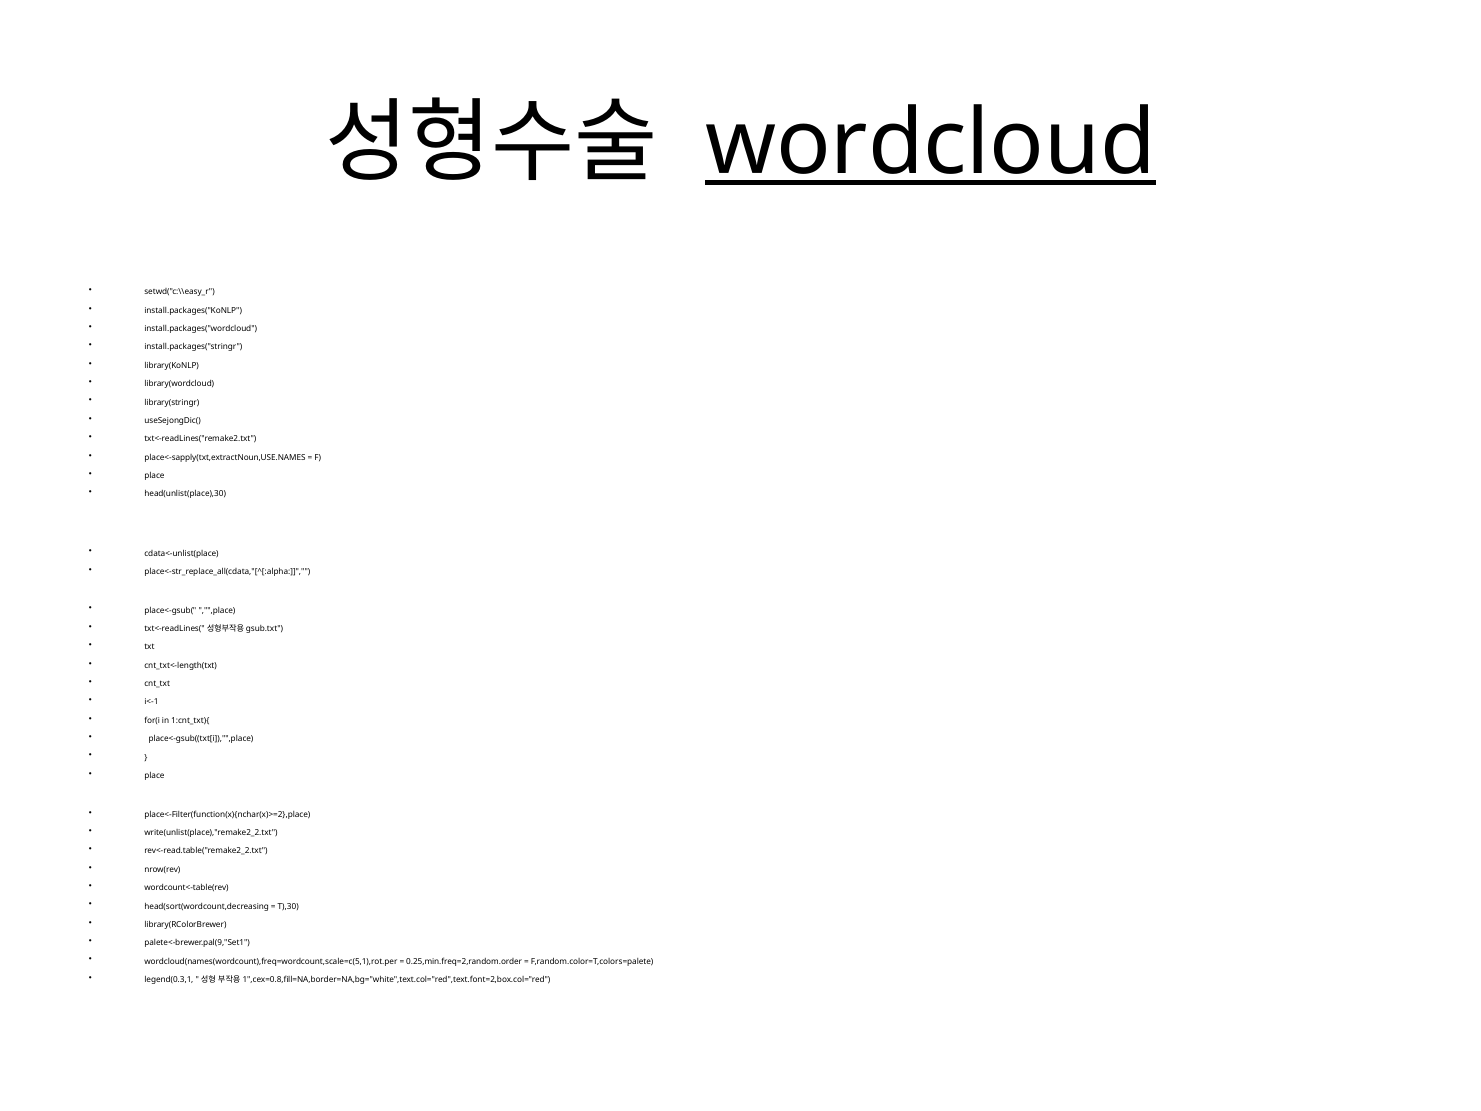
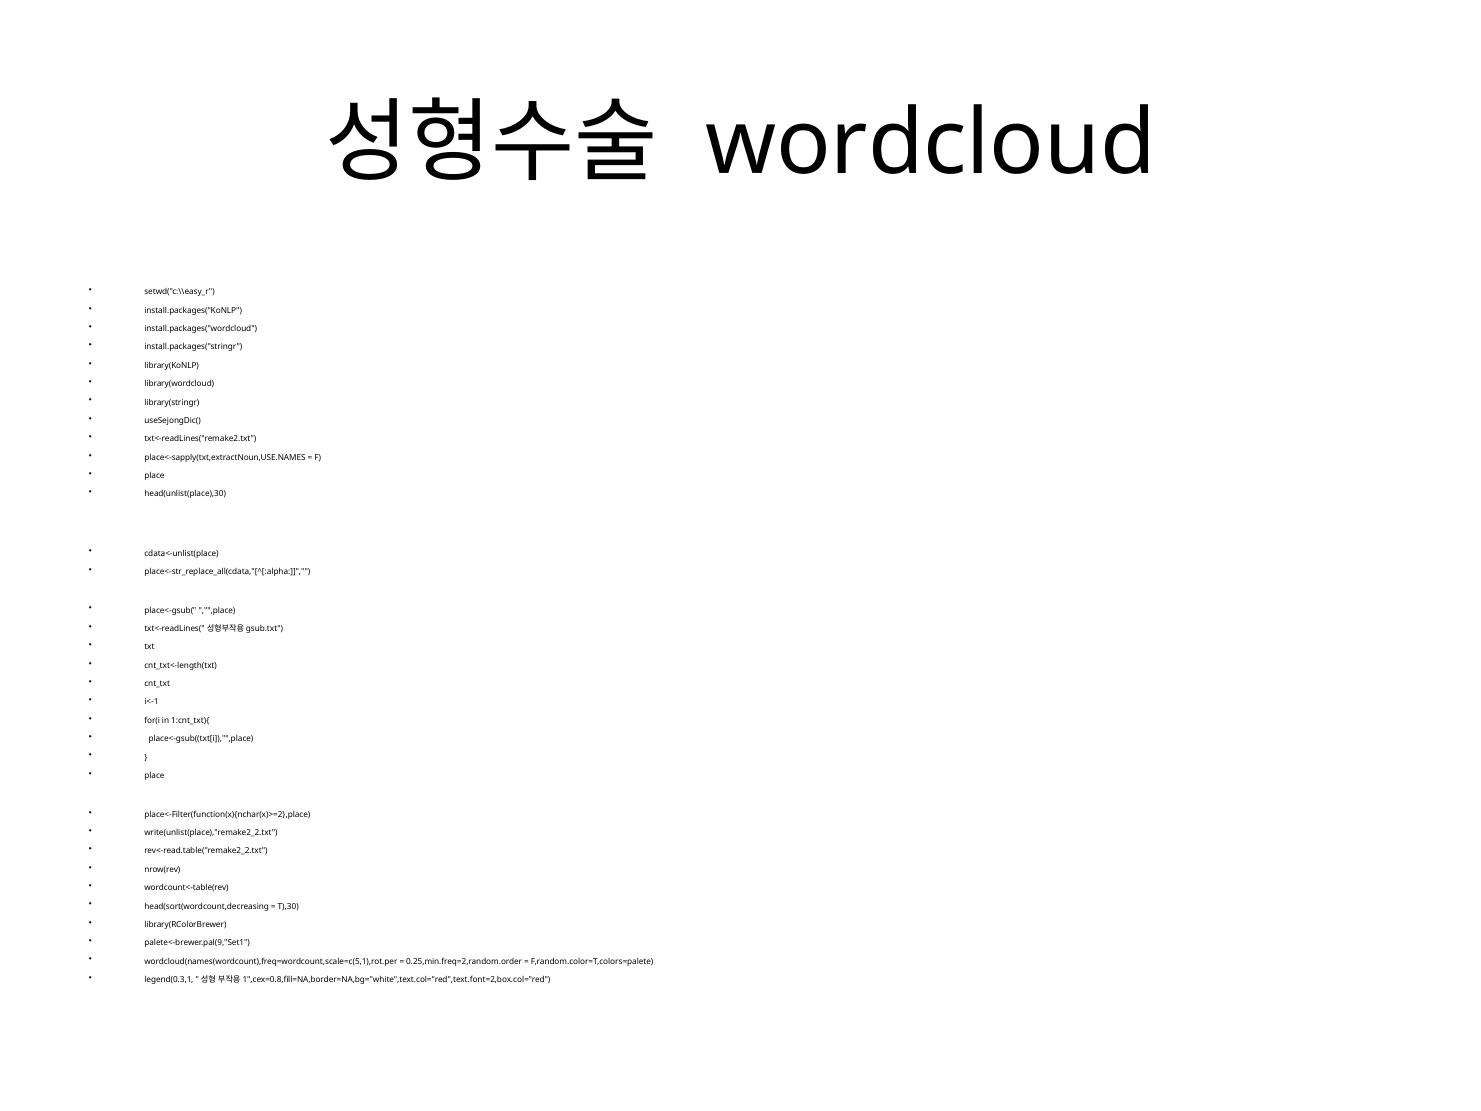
wordcloud underline: present -> none
